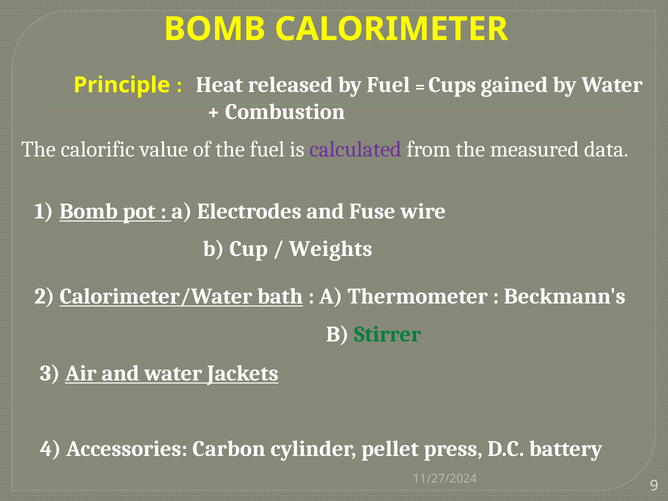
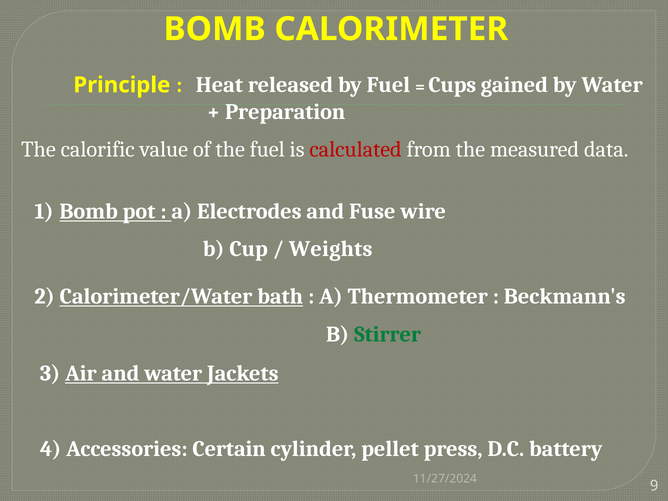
Combustion: Combustion -> Preparation
calculated colour: purple -> red
Carbon: Carbon -> Certain
